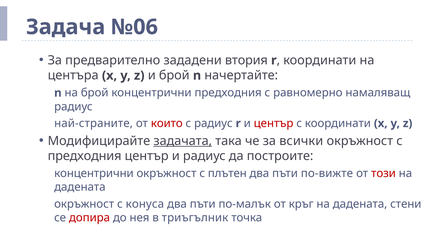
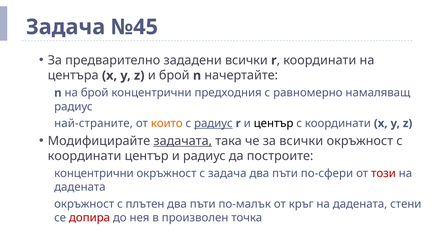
№06: №06 -> №45
зададени втория: втория -> всички
които colour: red -> orange
радиус at (213, 123) underline: none -> present
център at (274, 123) colour: red -> black
предходния at (85, 156): предходния -> координати
с плътен: плътен -> задача
по-вижте: по-вижте -> по-сфери
конуса: конуса -> плътен
триъгълник: триъгълник -> произволен
